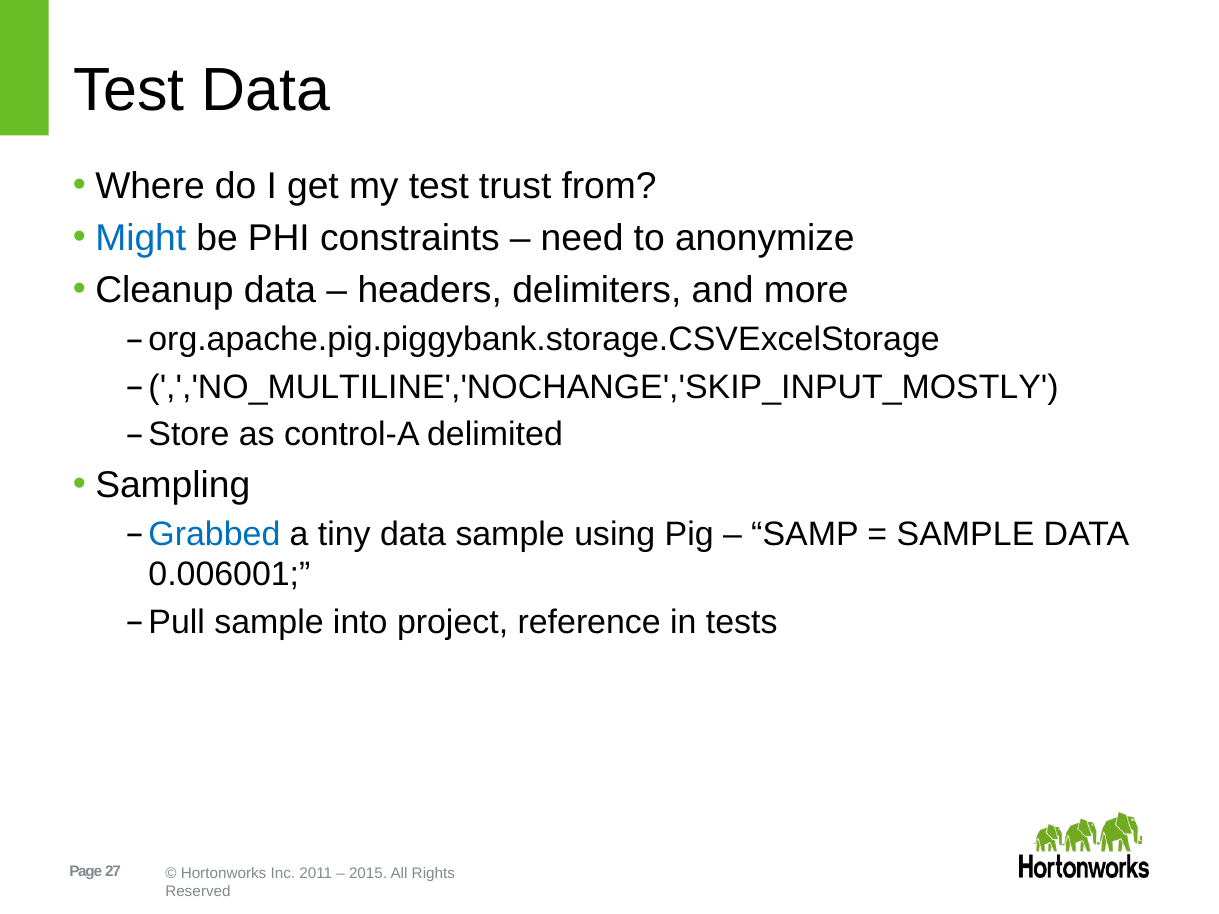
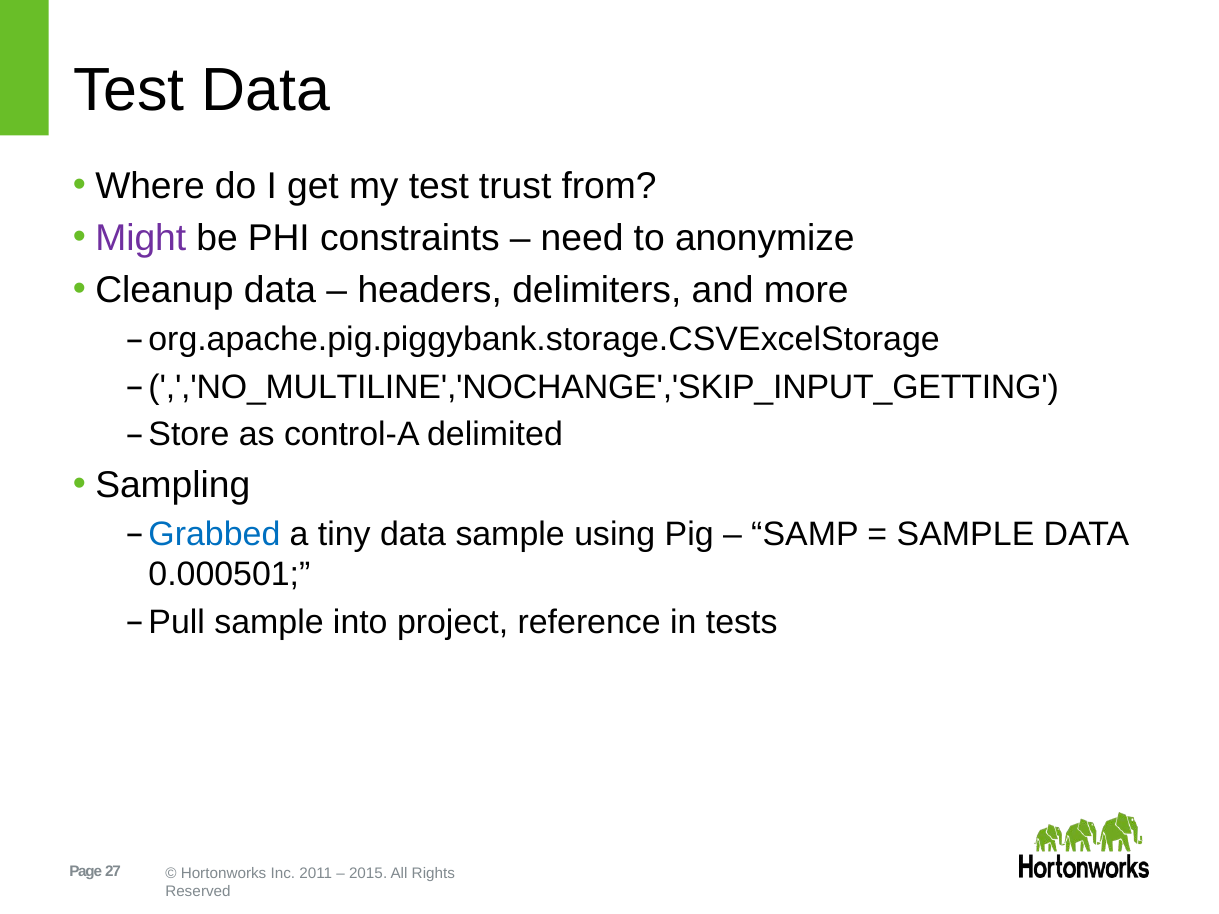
Might colour: blue -> purple
,','NO_MULTILINE','NOCHANGE','SKIP_INPUT_MOSTLY: ,','NO_MULTILINE','NOCHANGE','SKIP_INPUT_MOSTLY -> ,','NO_MULTILINE','NOCHANGE','SKIP_INPUT_GETTING
0.006001: 0.006001 -> 0.000501
